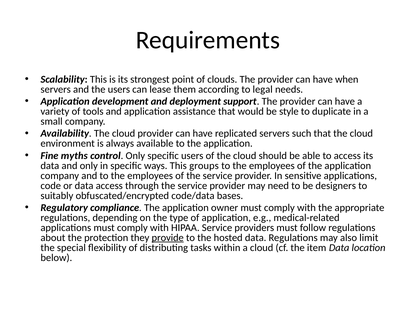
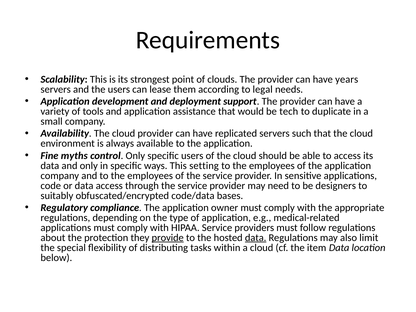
when: when -> years
style: style -> tech
groups: groups -> setting
data at (256, 238) underline: none -> present
